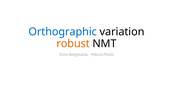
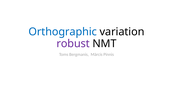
robust colour: orange -> purple
